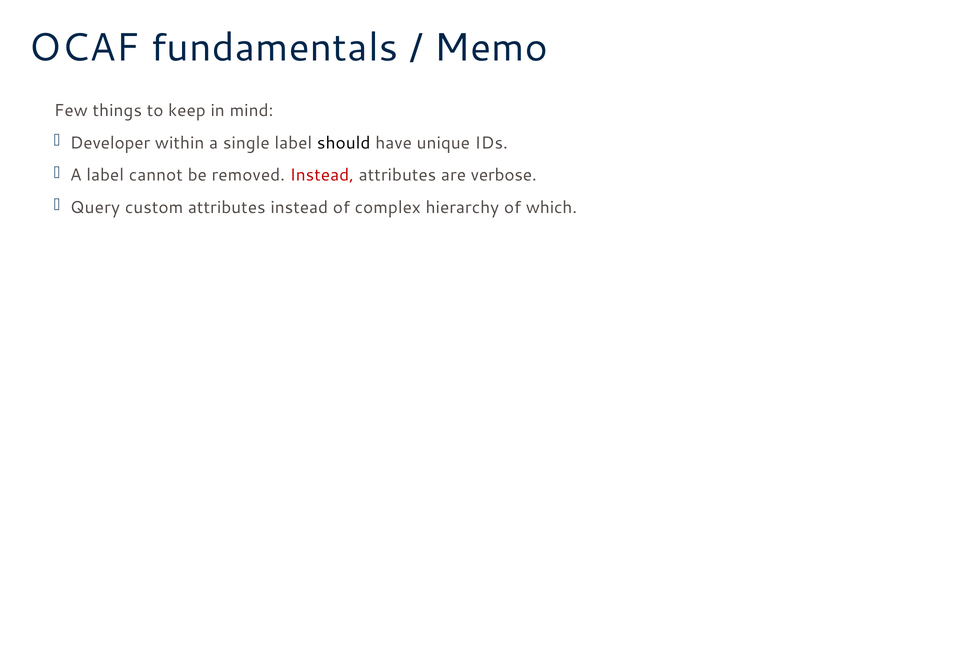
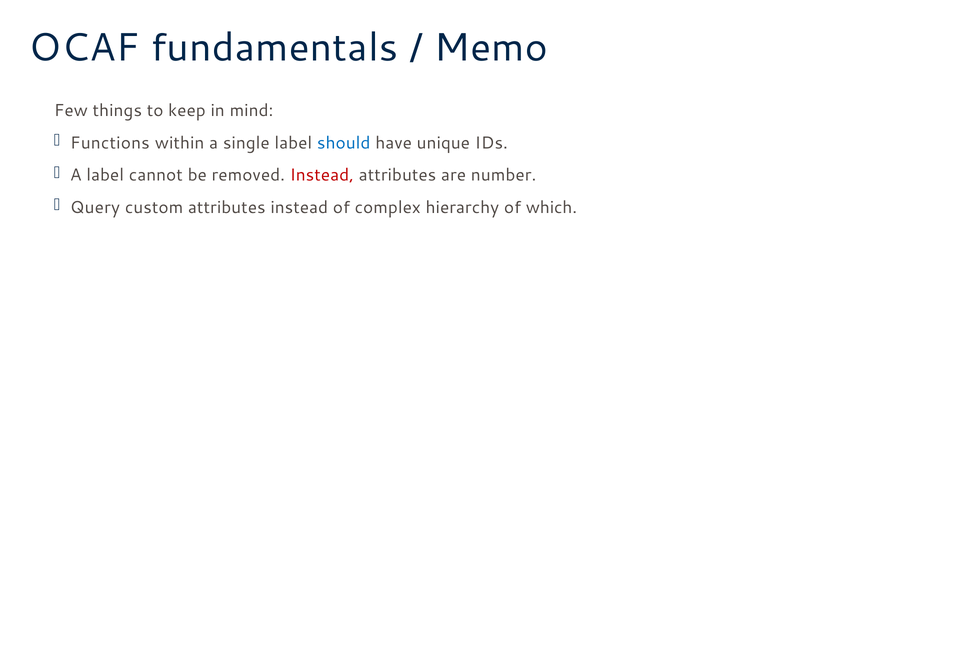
Developer: Developer -> Functions
should colour: black -> blue
verbose: verbose -> number
